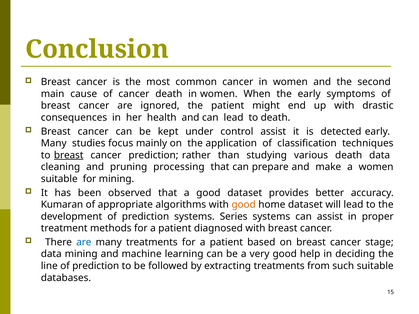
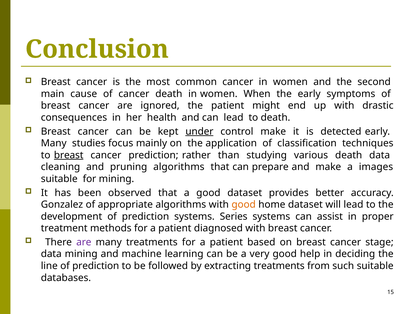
under underline: none -> present
control assist: assist -> make
pruning processing: processing -> algorithms
a women: women -> images
Kumaran: Kumaran -> Gonzalez
are at (84, 242) colour: blue -> purple
